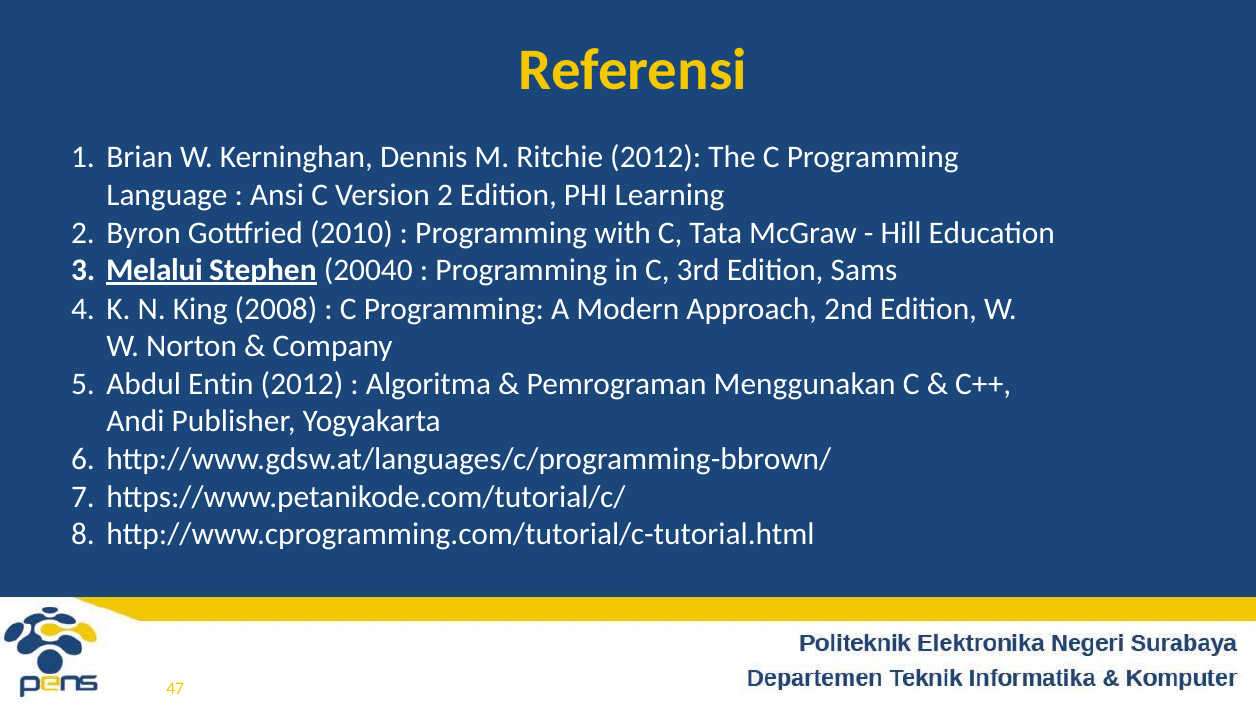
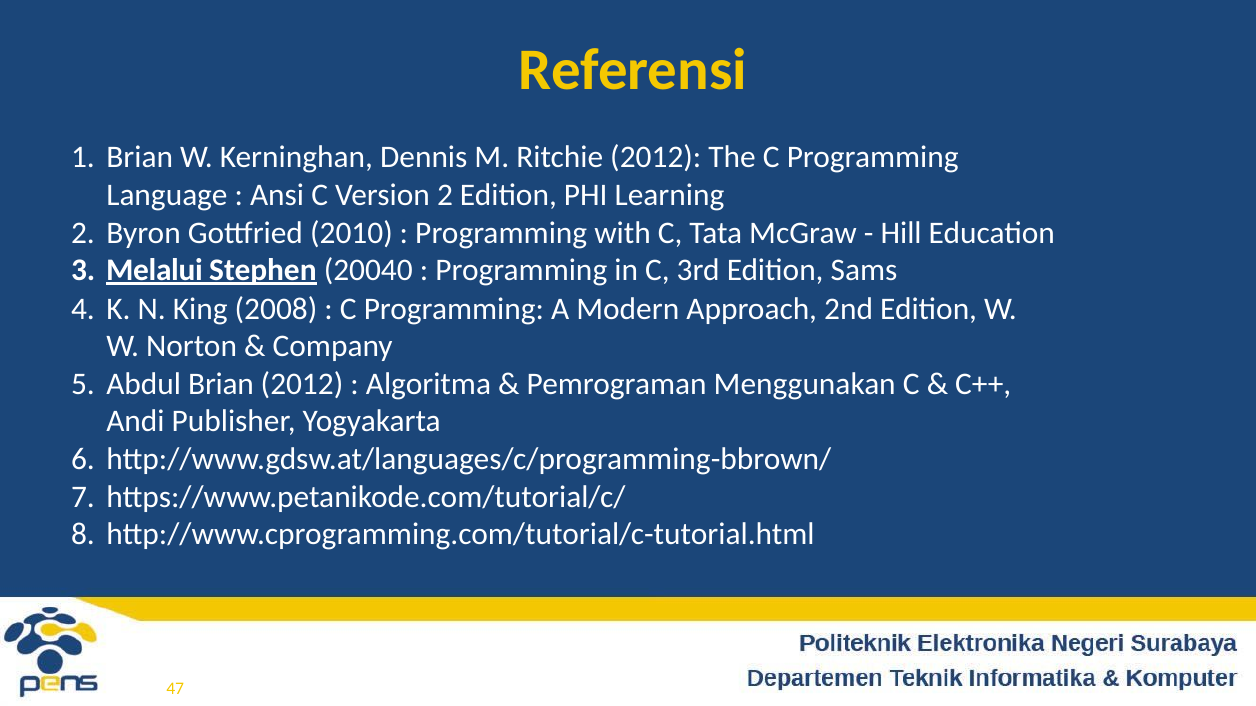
Abdul Entin: Entin -> Brian
